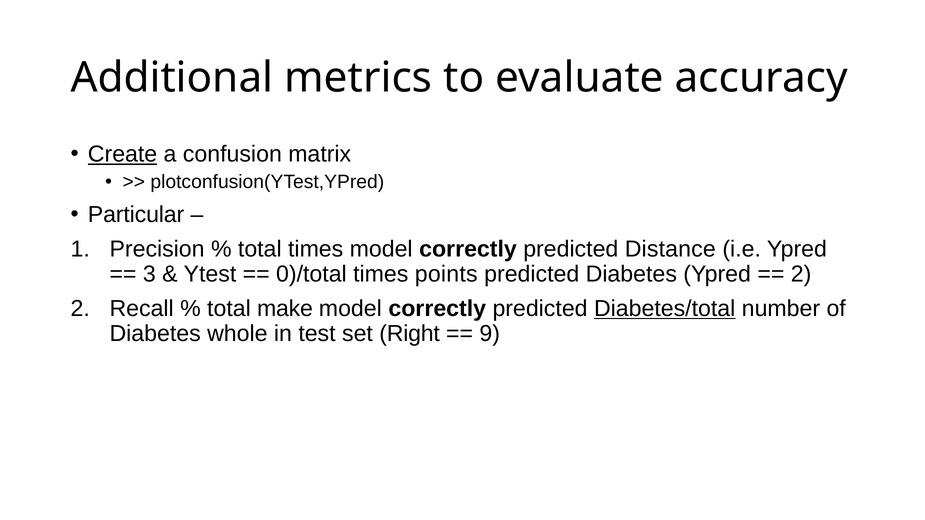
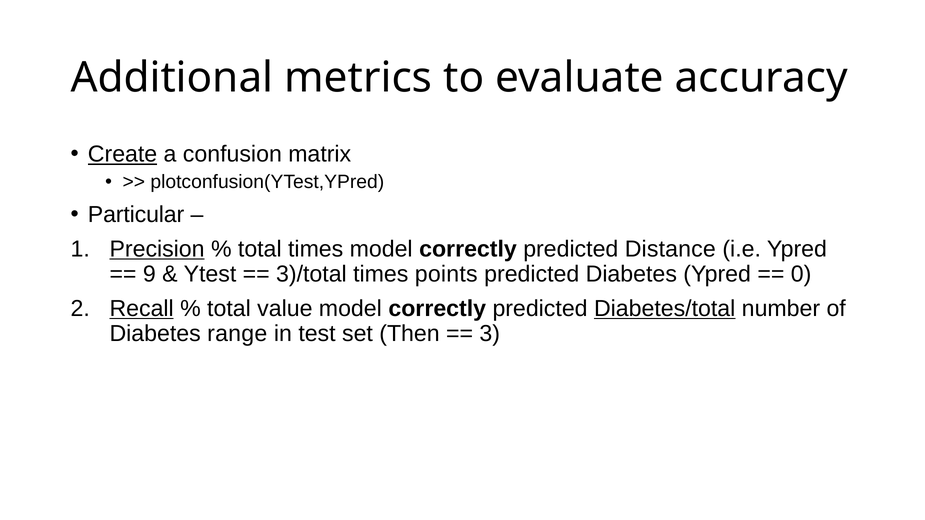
Precision underline: none -> present
3: 3 -> 9
0)/total: 0)/total -> 3)/total
2 at (801, 274): 2 -> 0
Recall underline: none -> present
make: make -> value
whole: whole -> range
Right: Right -> Then
9: 9 -> 3
